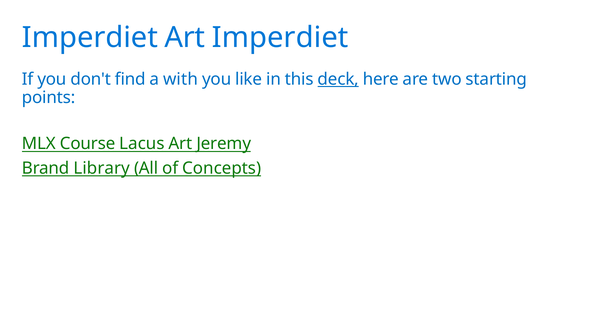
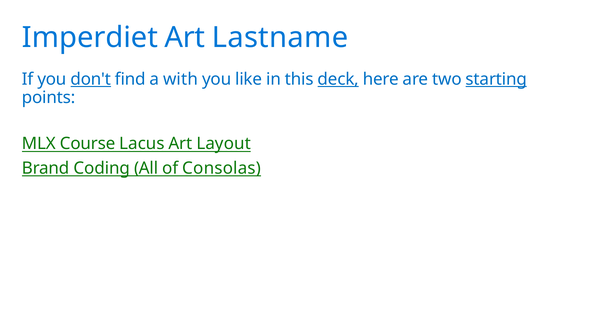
Art Imperdiet: Imperdiet -> Lastname
don't underline: none -> present
starting underline: none -> present
Jeremy: Jeremy -> Layout
Library: Library -> Coding
Concepts: Concepts -> Consolas
